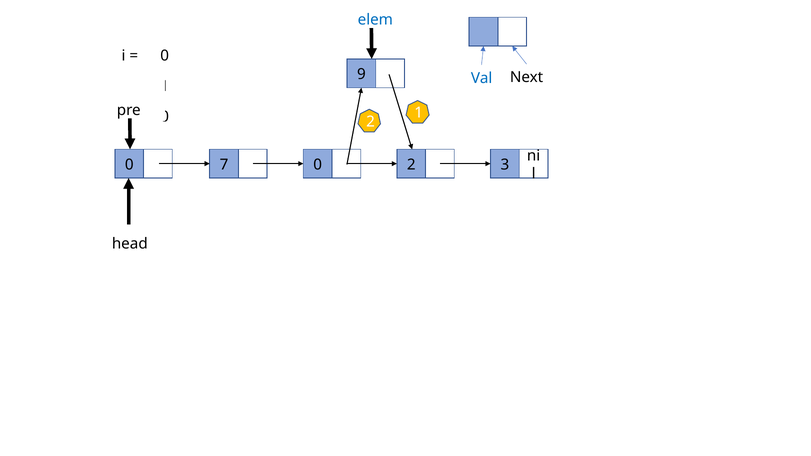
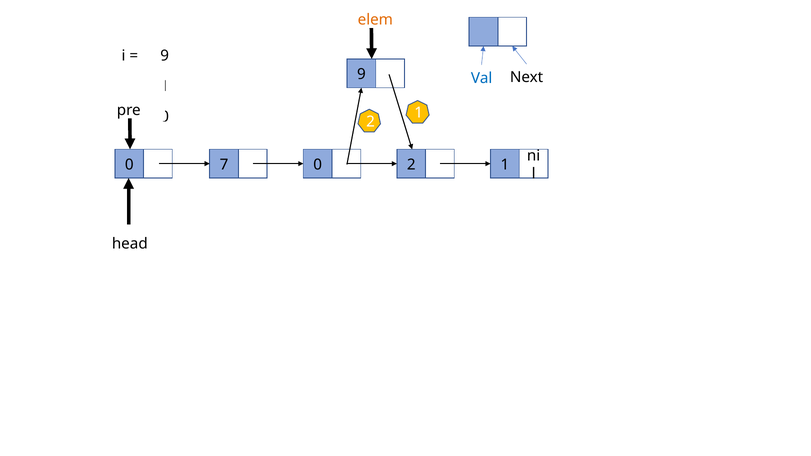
elem colour: blue -> orange
0 at (165, 56): 0 -> 9
2 3: 3 -> 1
